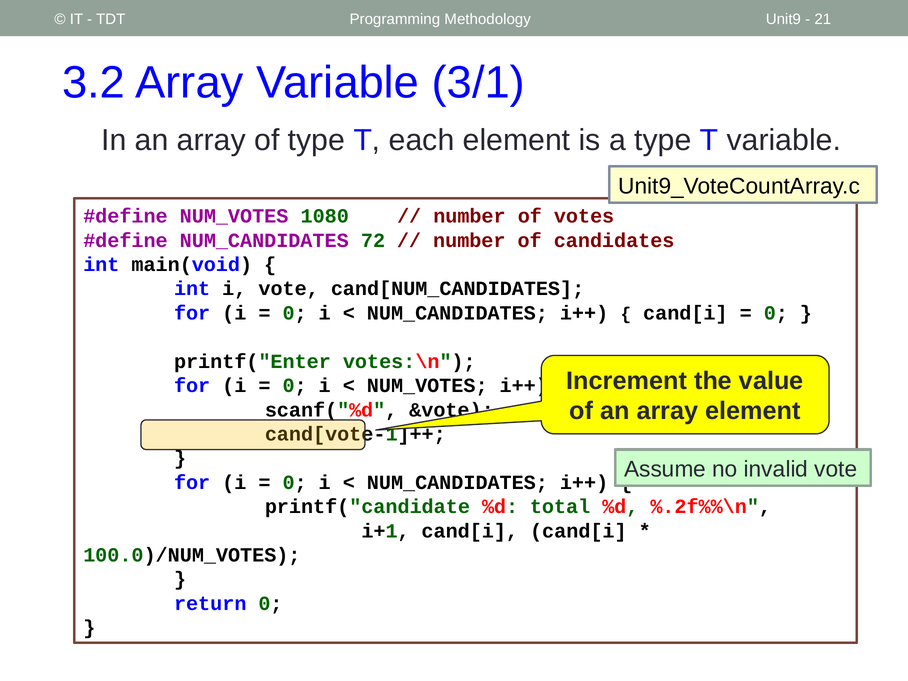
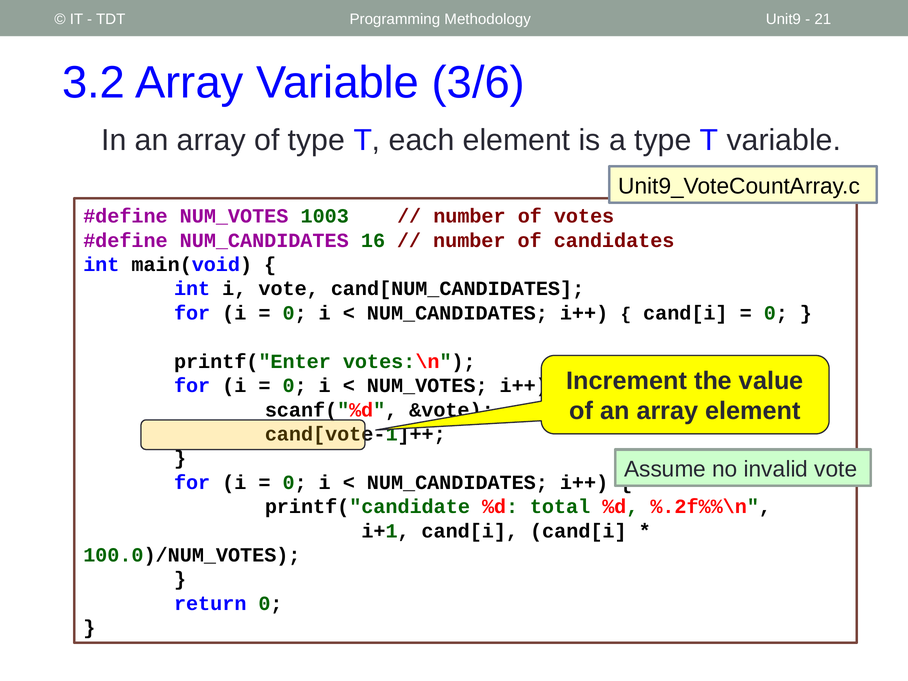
3/1: 3/1 -> 3/6
1080: 1080 -> 1003
72: 72 -> 16
